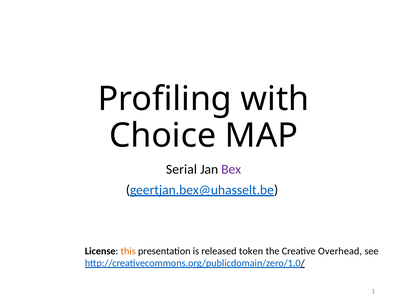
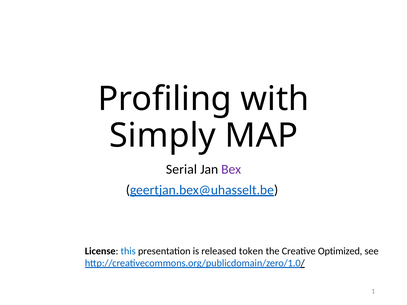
Choice: Choice -> Simply
this colour: orange -> blue
Overhead: Overhead -> Optimized
